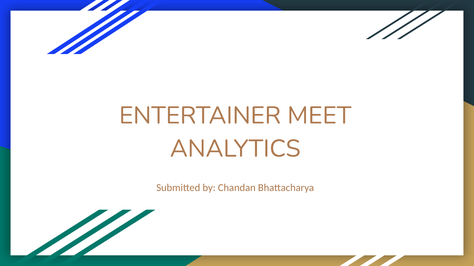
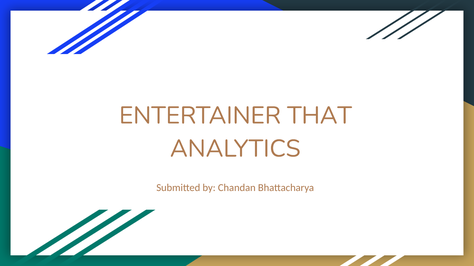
MEET: MEET -> THAT
